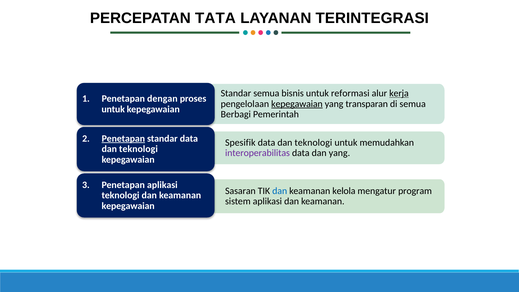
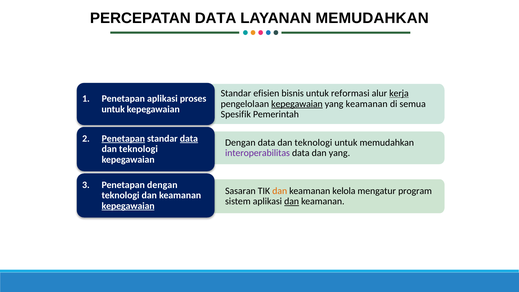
PERCEPATAN TATA: TATA -> DATA
LAYANAN TERINTEGRASI: TERINTEGRASI -> MEMUDAHKAN
Standar semua: semua -> efisien
Penetapan dengan: dengan -> aplikasi
yang transparan: transparan -> keamanan
Berbagi: Berbagi -> Spesifik
data at (189, 138) underline: none -> present
Spesifik at (240, 142): Spesifik -> Dengan
Penetapan aplikasi: aplikasi -> dengan
dan at (280, 191) colour: blue -> orange
dan at (292, 201) underline: none -> present
kepegawaian at (128, 206) underline: none -> present
